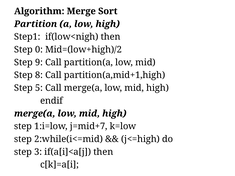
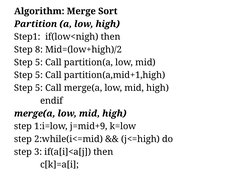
0: 0 -> 8
9 at (39, 62): 9 -> 5
8 at (39, 75): 8 -> 5
j=mid+7: j=mid+7 -> j=mid+9
